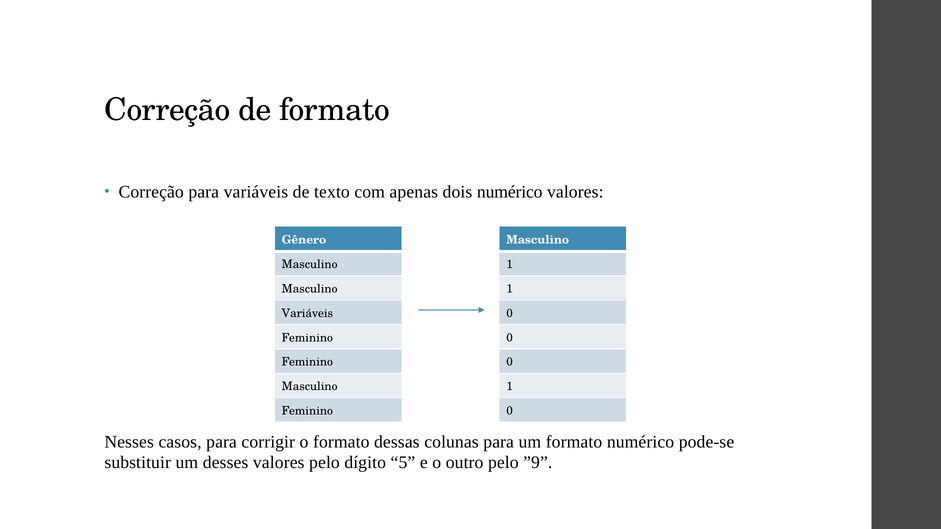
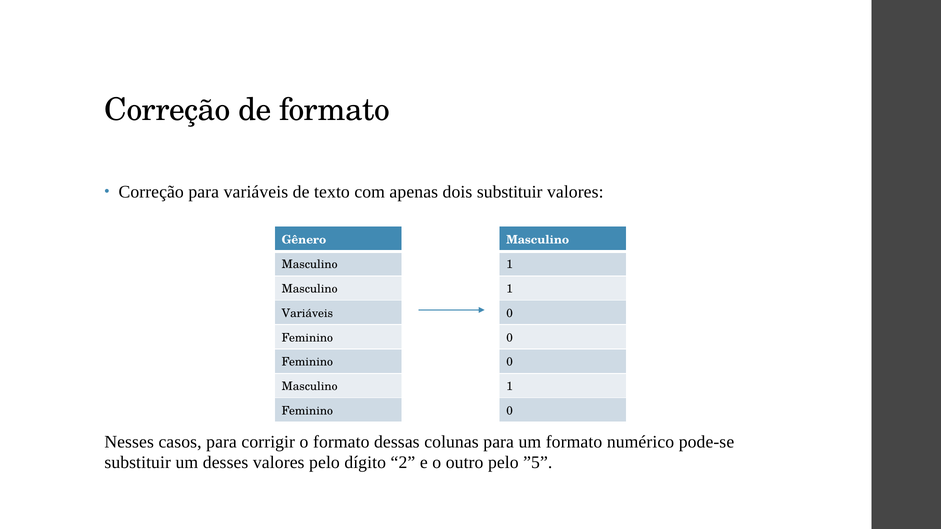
dois numérico: numérico -> substituir
5: 5 -> 2
”9: ”9 -> ”5
